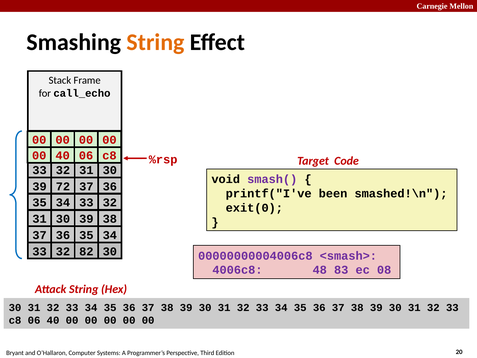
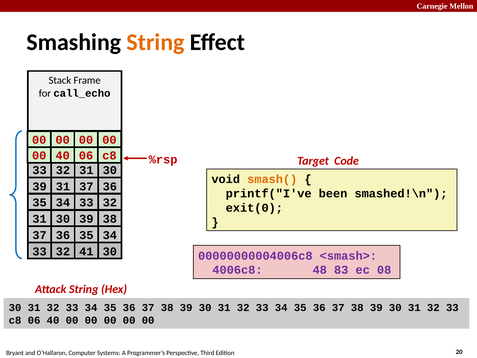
smash( colour: purple -> orange
39 72: 72 -> 31
82: 82 -> 41
